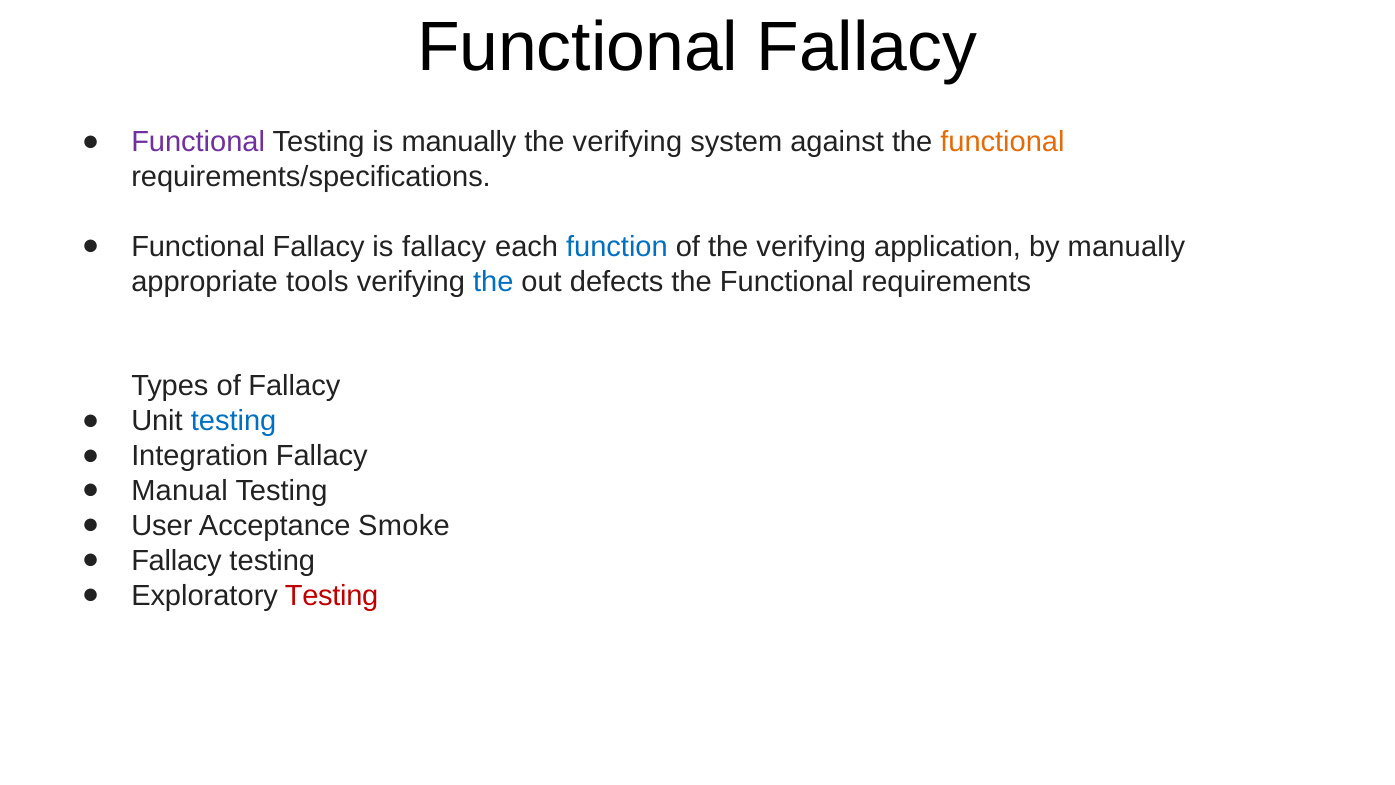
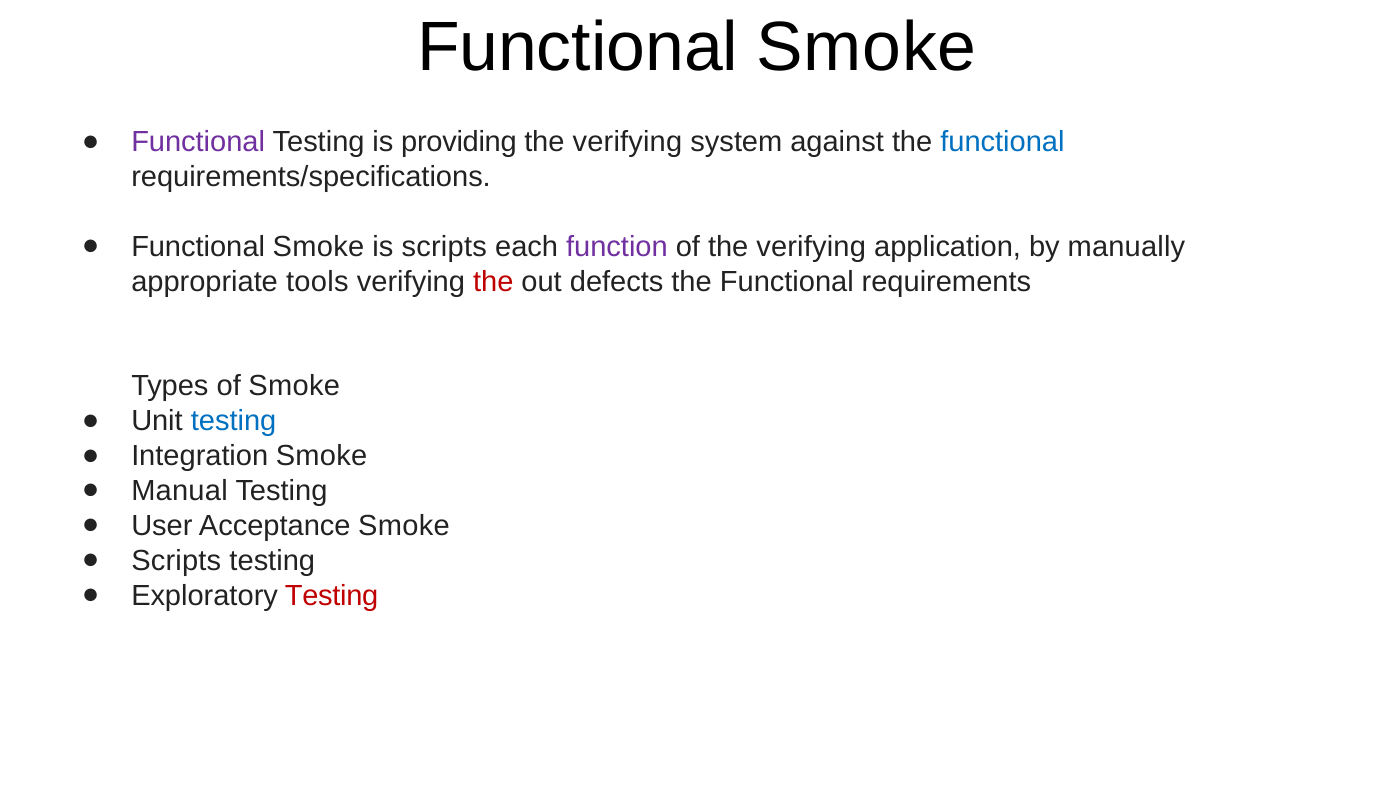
Fallacy at (867, 48): Fallacy -> Smoke
is manually: manually -> providing
functional at (1002, 142) colour: orange -> blue
Fallacy at (319, 247): Fallacy -> Smoke
is fallacy: fallacy -> scripts
function colour: blue -> purple
the at (493, 282) colour: blue -> red
of Fallacy: Fallacy -> Smoke
Integration Fallacy: Fallacy -> Smoke
Fallacy at (176, 561): Fallacy -> Scripts
